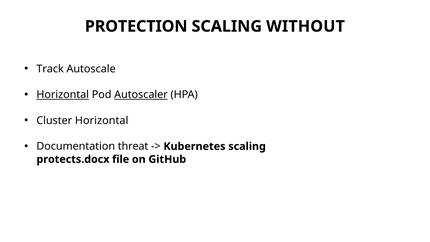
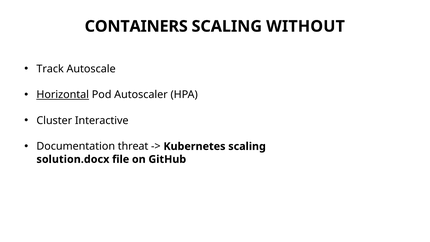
PROTECTION: PROTECTION -> CONTAINERS
Autoscaler underline: present -> none
Cluster Horizontal: Horizontal -> Interactive
protects.docx: protects.docx -> solution.docx
